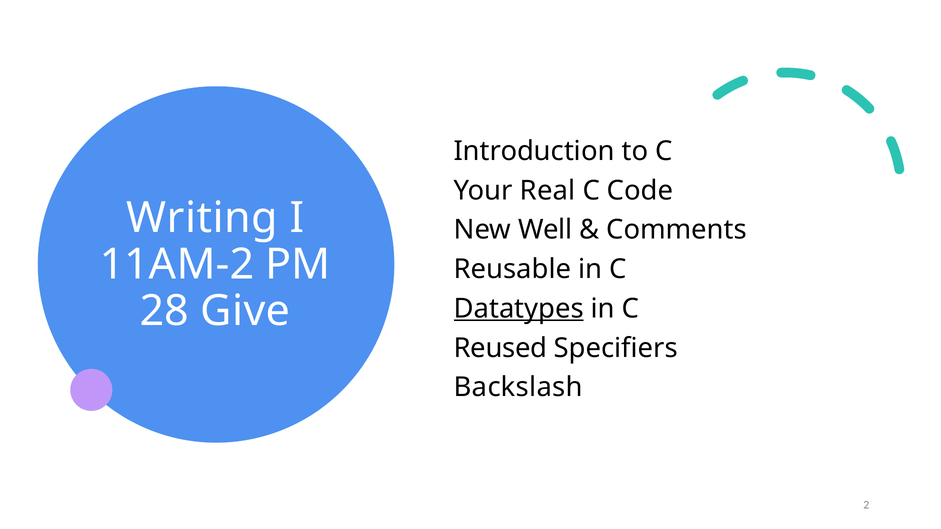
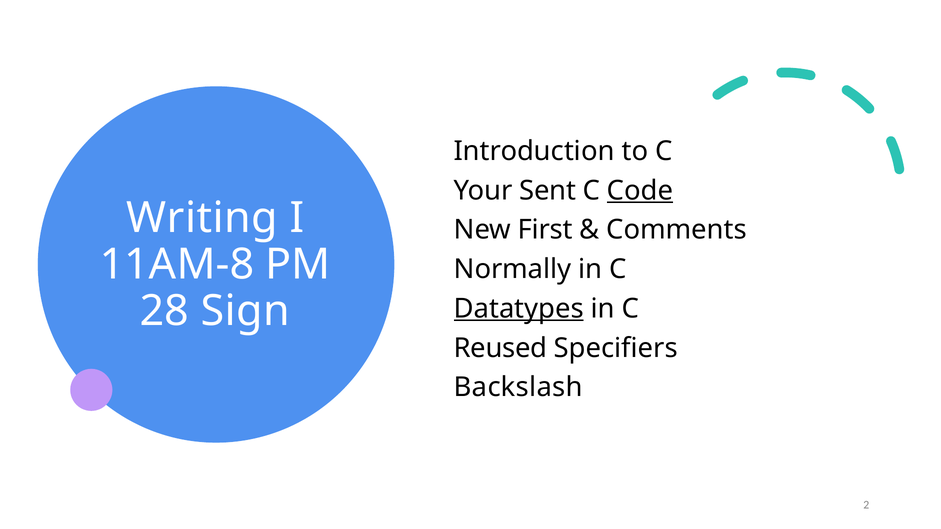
Real: Real -> Sent
Code underline: none -> present
Well: Well -> First
11AM-2: 11AM-2 -> 11AM-8
Reusable: Reusable -> Normally
Give: Give -> Sign
